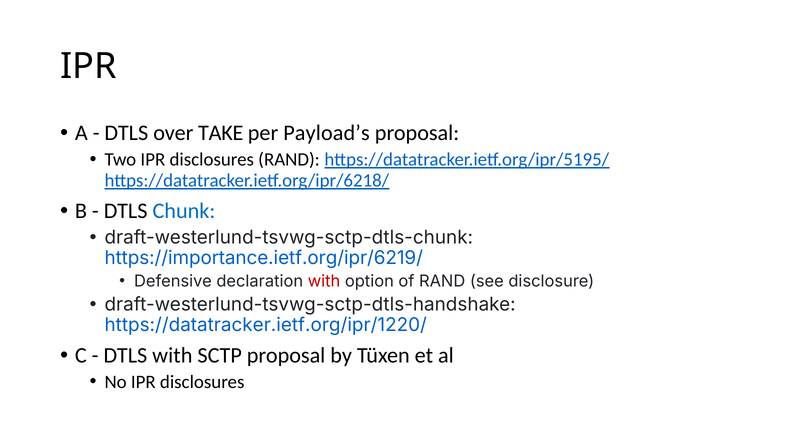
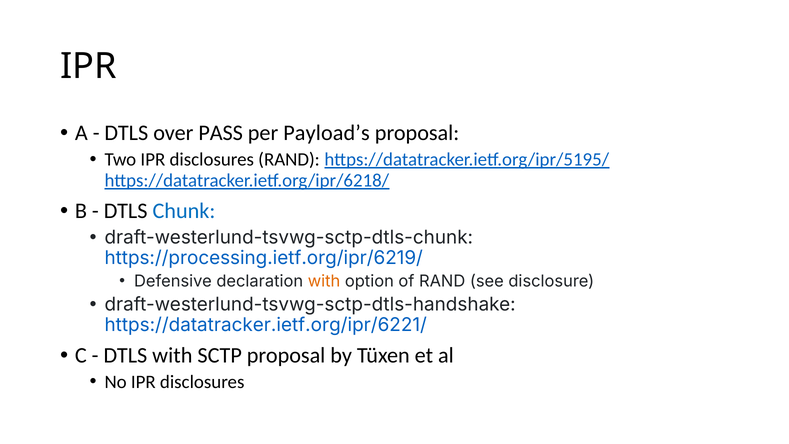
TAKE: TAKE -> PASS
https://importance.ietf.org/ipr/6219/: https://importance.ietf.org/ipr/6219/ -> https://processing.ietf.org/ipr/6219/
with at (324, 281) colour: red -> orange
https://datatracker.ietf.org/ipr/1220/: https://datatracker.ietf.org/ipr/1220/ -> https://datatracker.ietf.org/ipr/6221/
